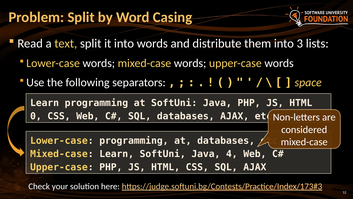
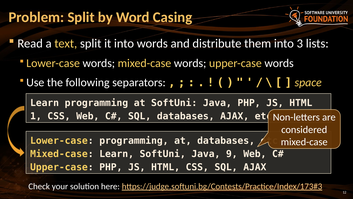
0: 0 -> 1
4: 4 -> 9
